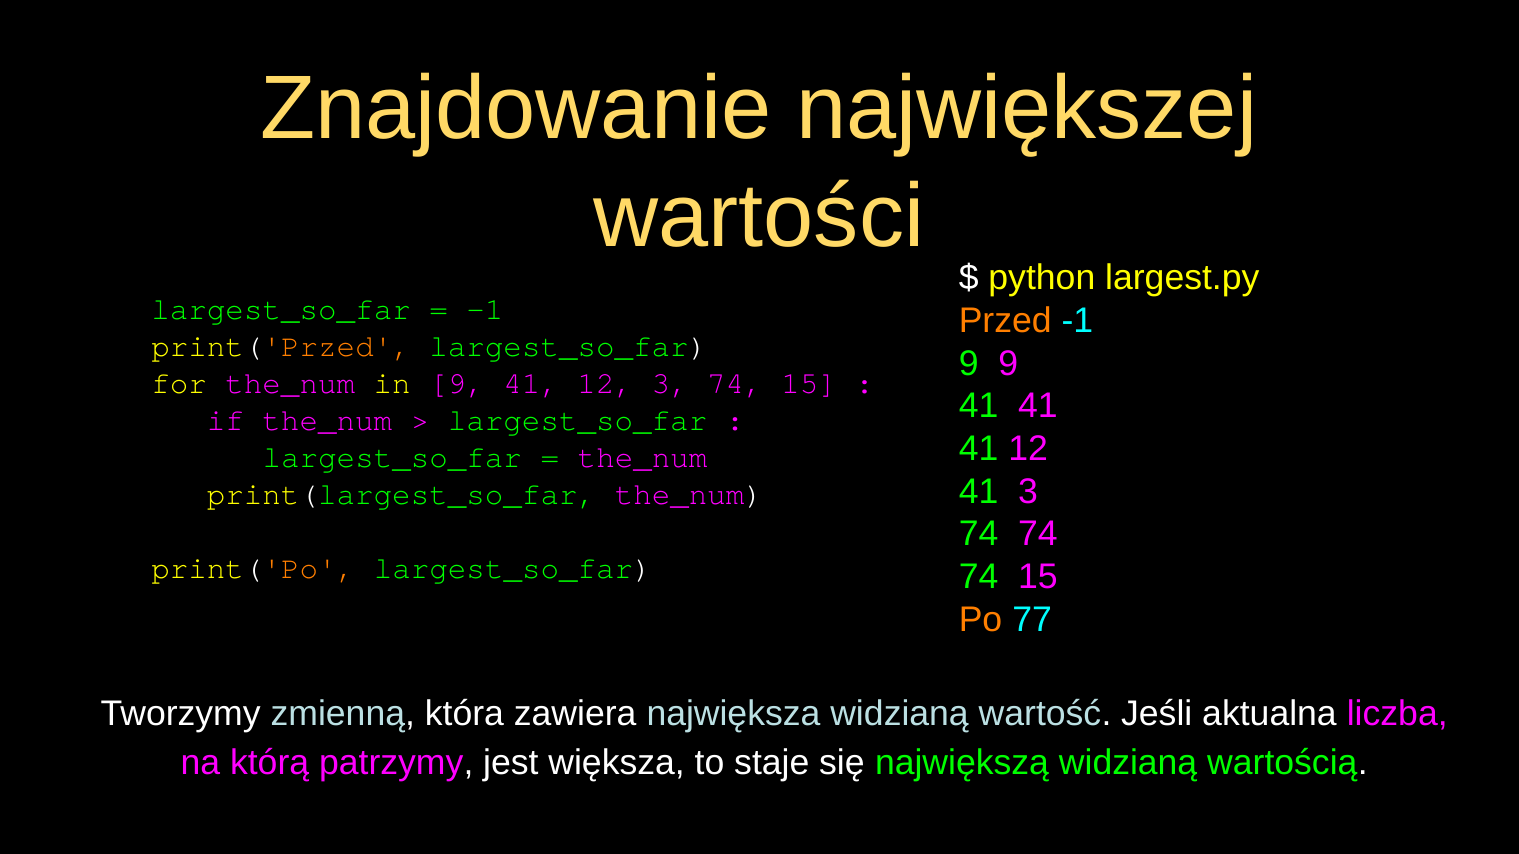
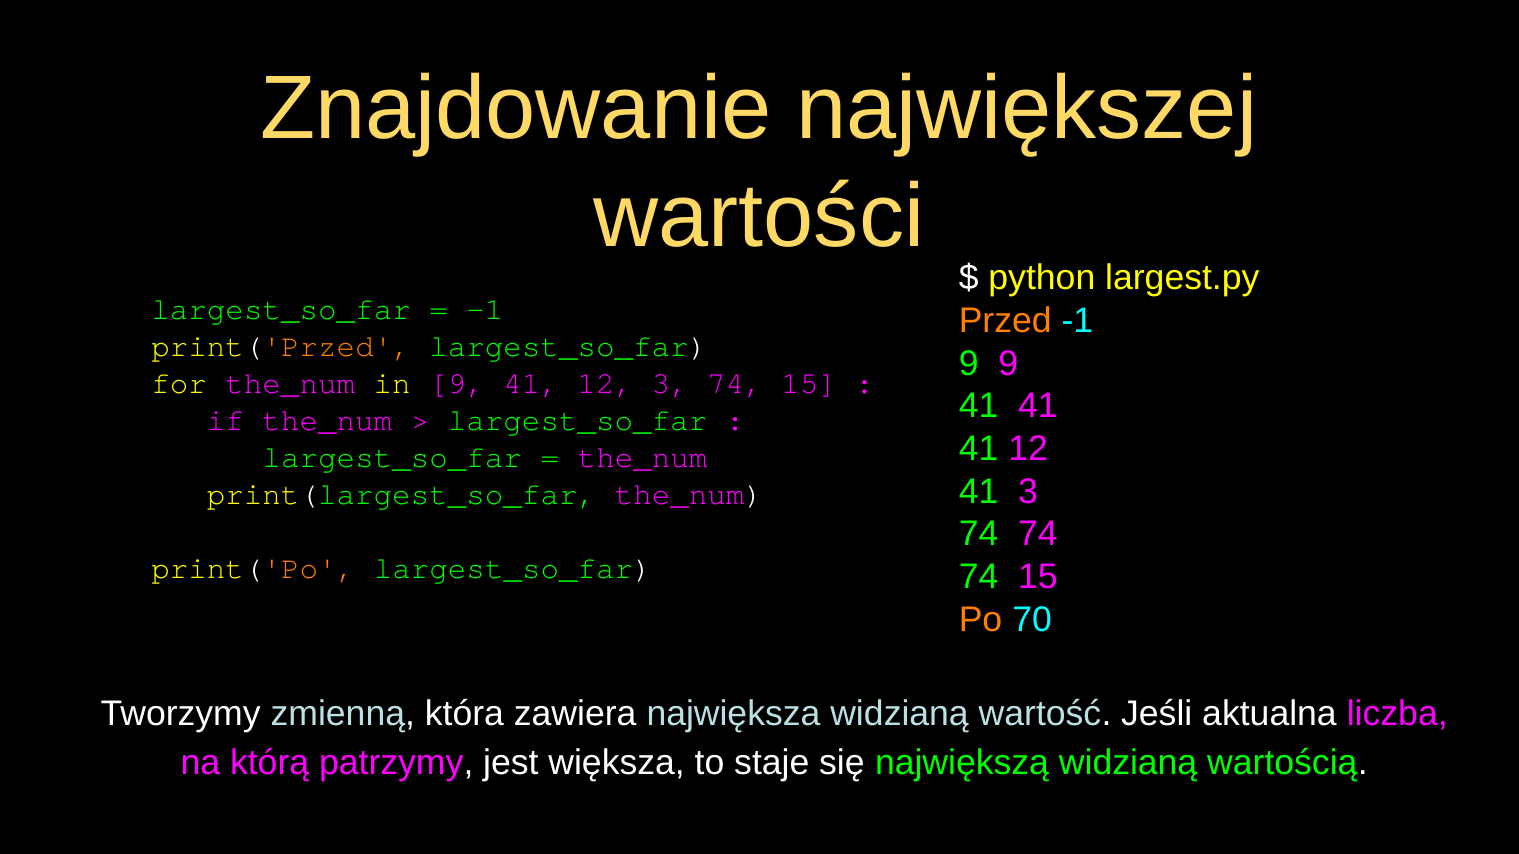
77: 77 -> 70
